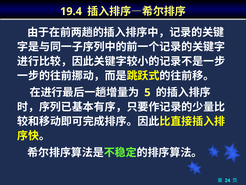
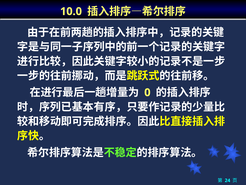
19.4: 19.4 -> 10.0
5: 5 -> 0
